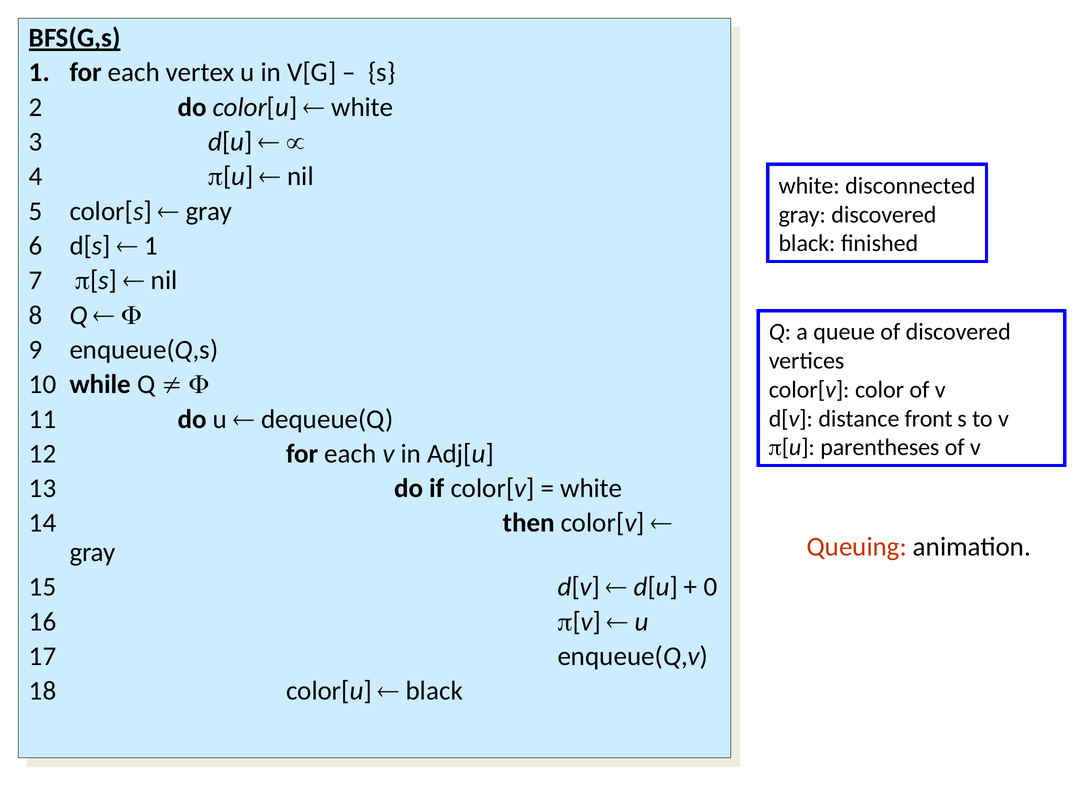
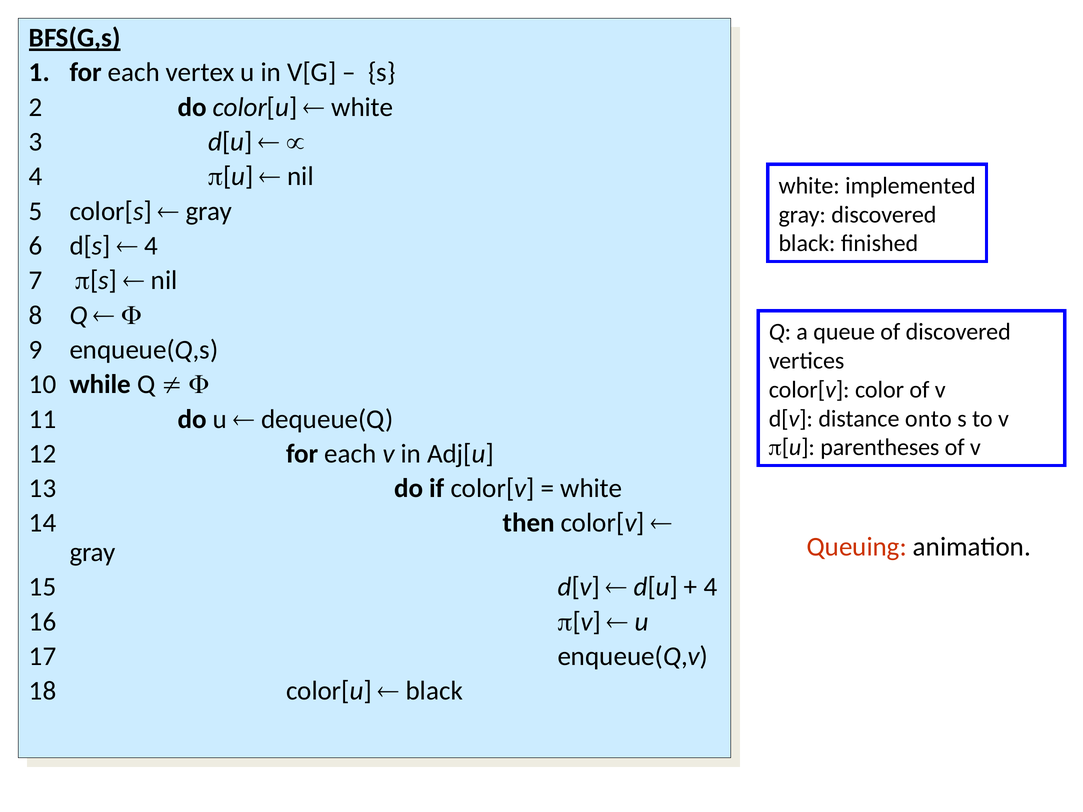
disconnected: disconnected -> implemented
1 at (151, 246): 1 -> 4
front: front -> onto
0 at (710, 587): 0 -> 4
